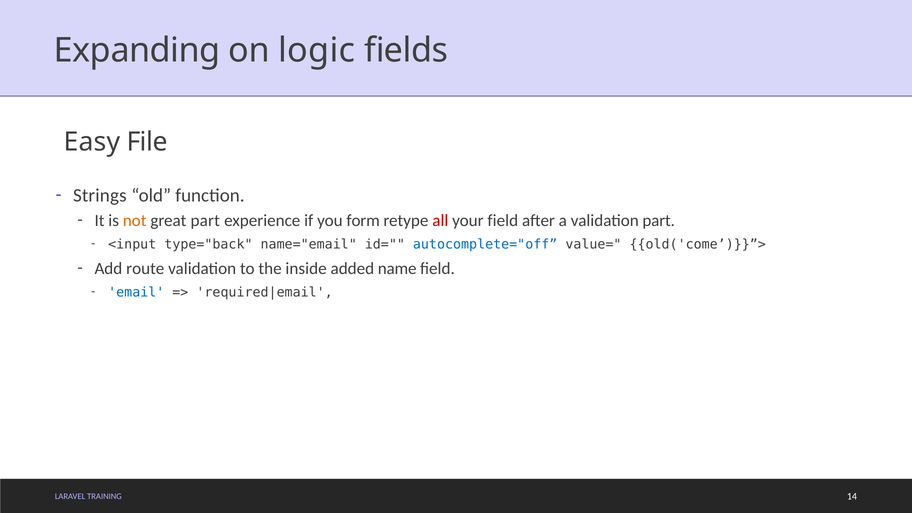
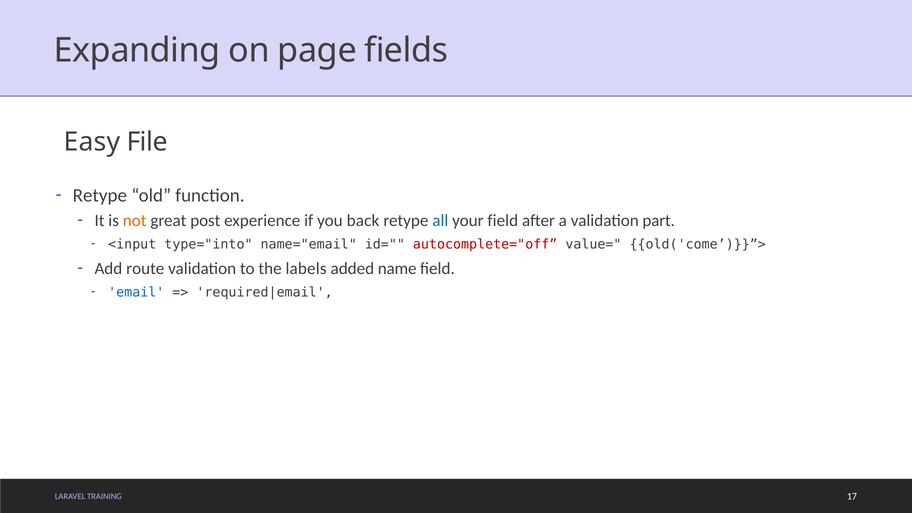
logic: logic -> page
Strings at (100, 195): Strings -> Retype
great part: part -> post
form: form -> back
all colour: red -> blue
type="back: type="back -> type="into
autocomplete="off colour: blue -> red
inside: inside -> labels
14: 14 -> 17
